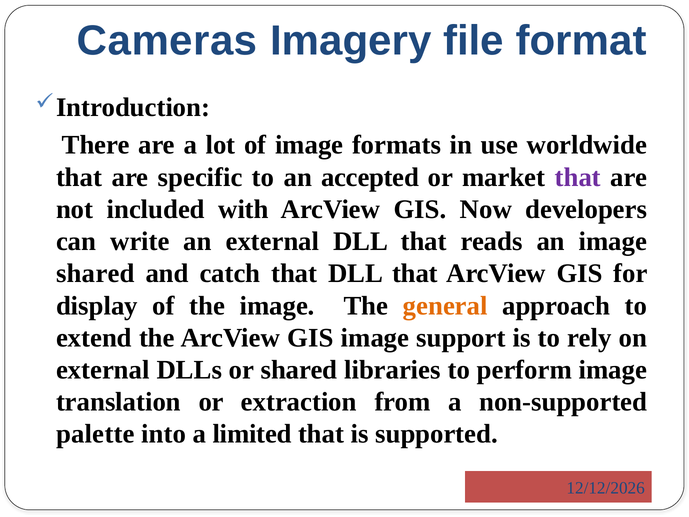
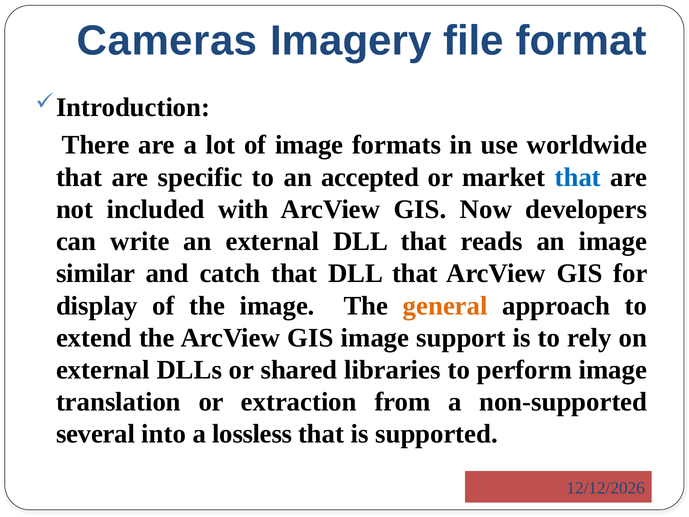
that at (578, 177) colour: purple -> blue
shared at (95, 273): shared -> similar
palette: palette -> several
limited: limited -> lossless
